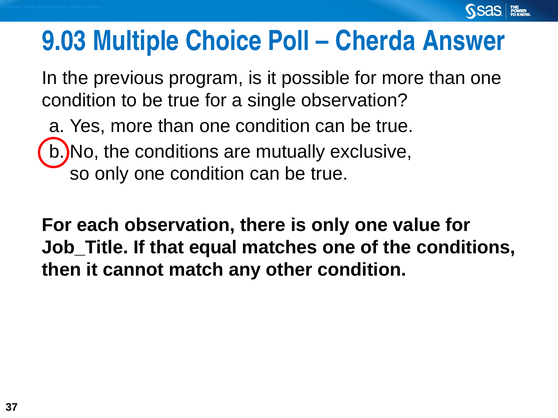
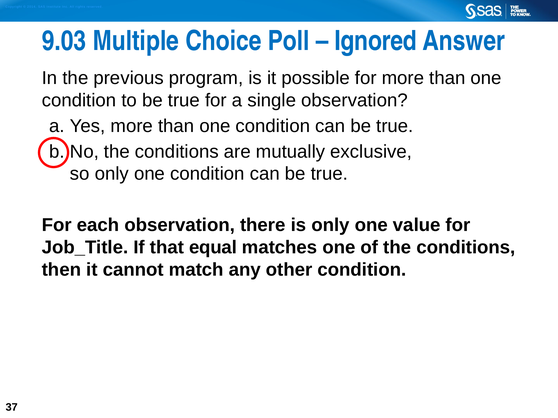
Cherda: Cherda -> Ignored
